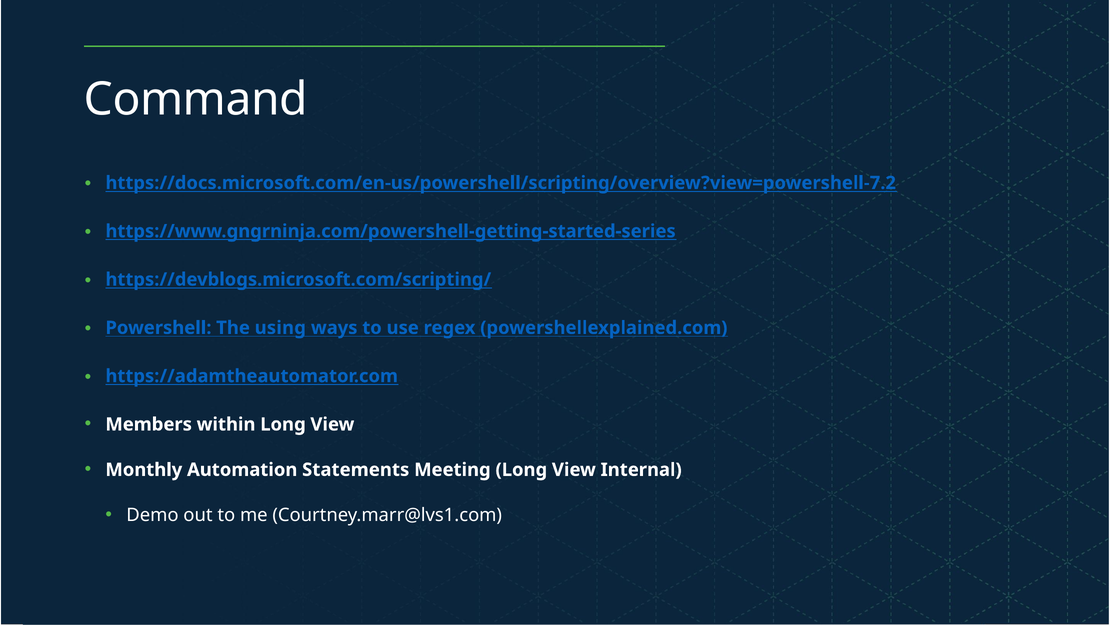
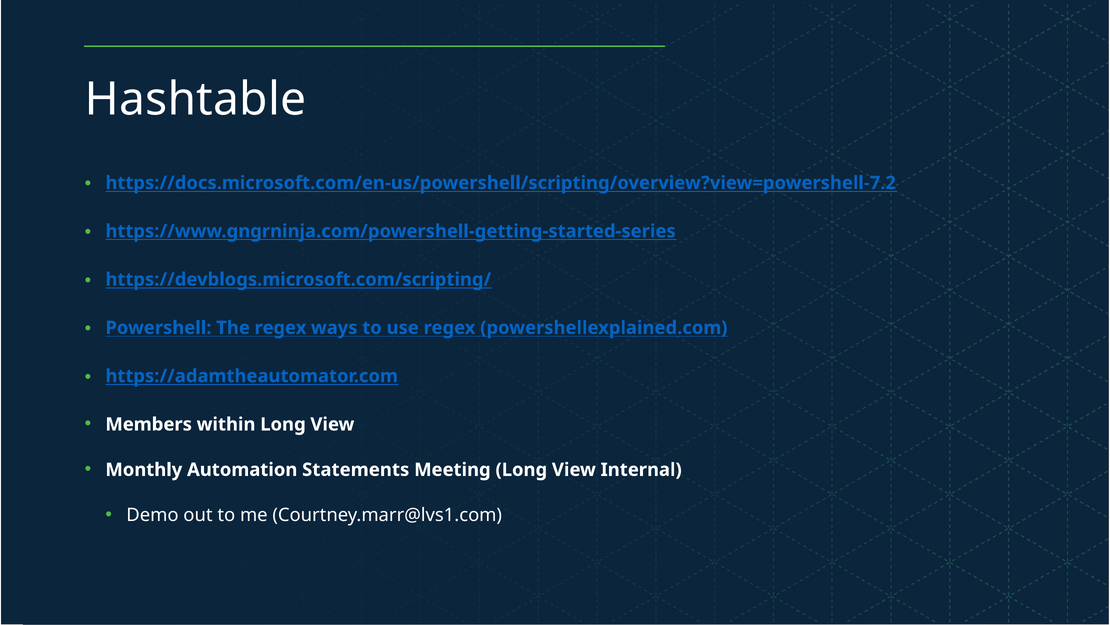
Command: Command -> Hashtable
The using: using -> regex
